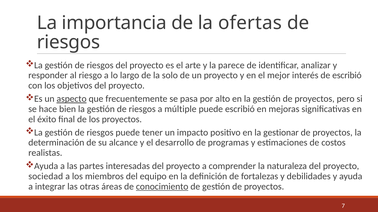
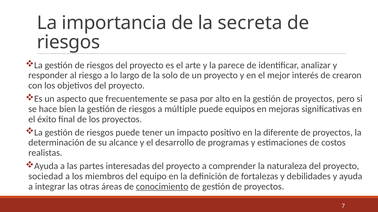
ofertas: ofertas -> secreta
de escribió: escribió -> crearon
aspecto underline: present -> none
puede escribió: escribió -> equipos
gestionar: gestionar -> diferente
